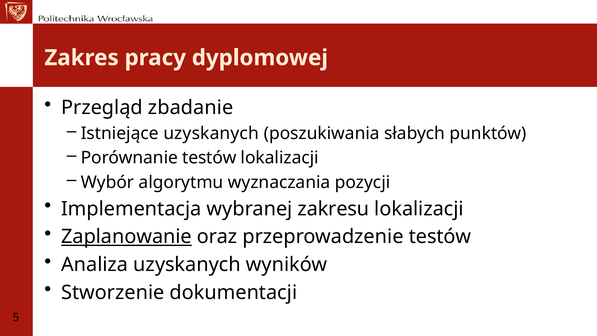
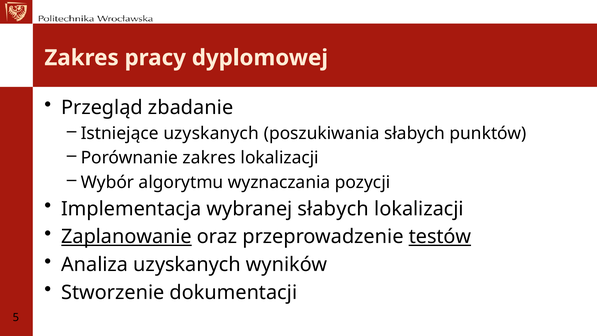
Porównanie testów: testów -> zakres
wybranej zakresu: zakresu -> słabych
testów at (440, 237) underline: none -> present
